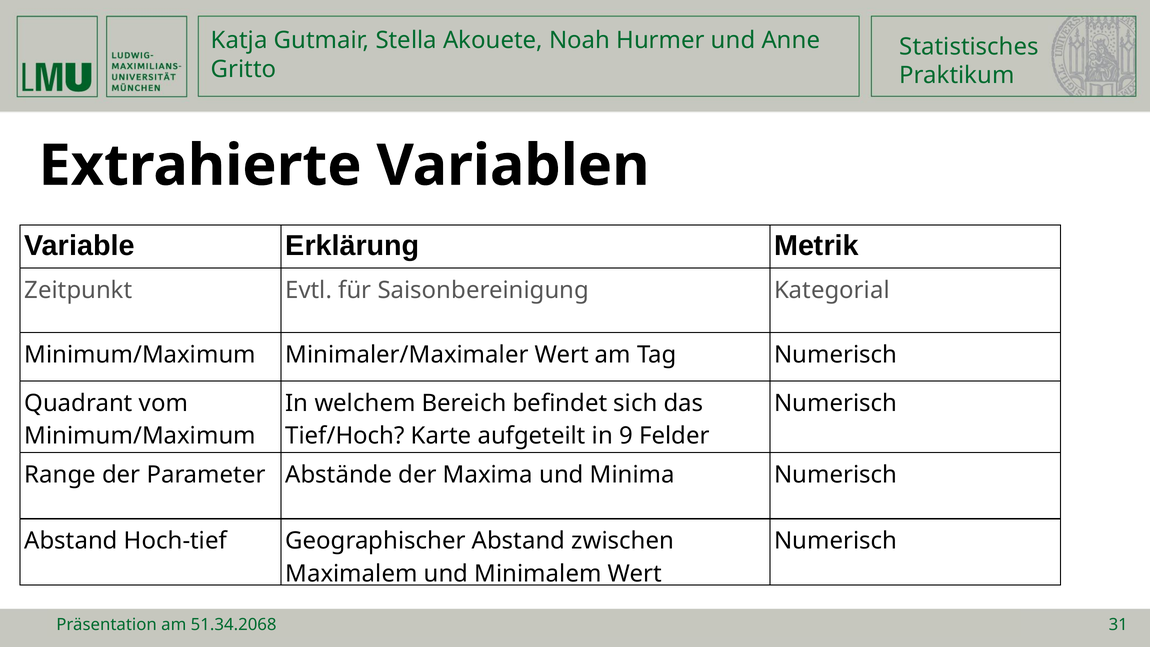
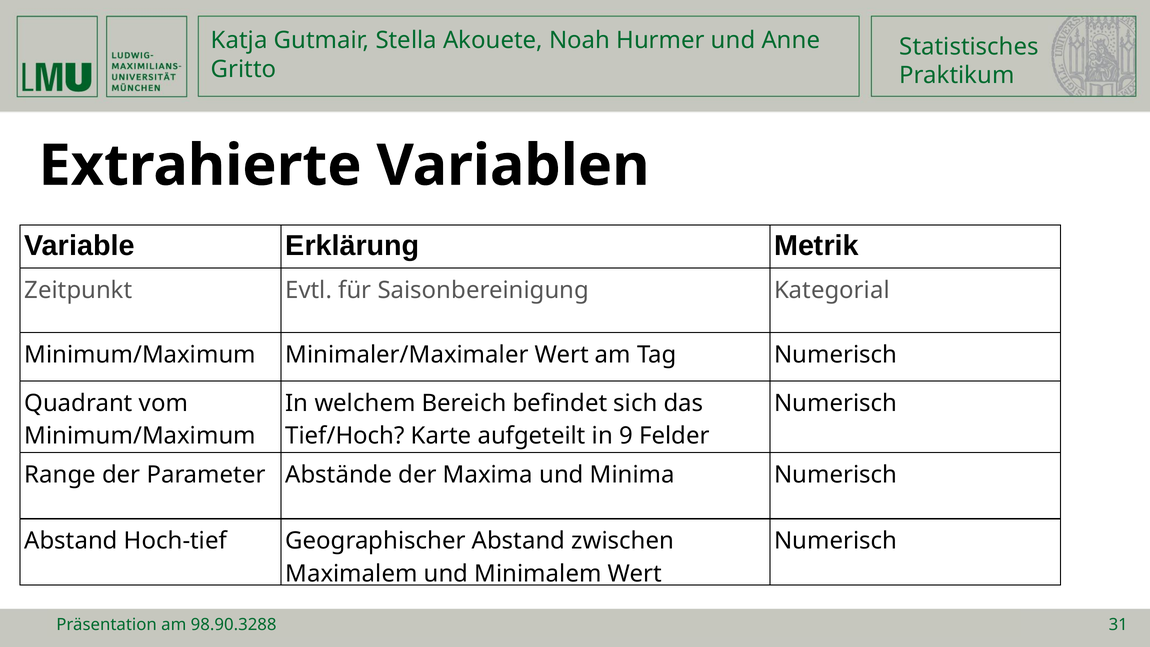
51.34.2068: 51.34.2068 -> 98.90.3288
